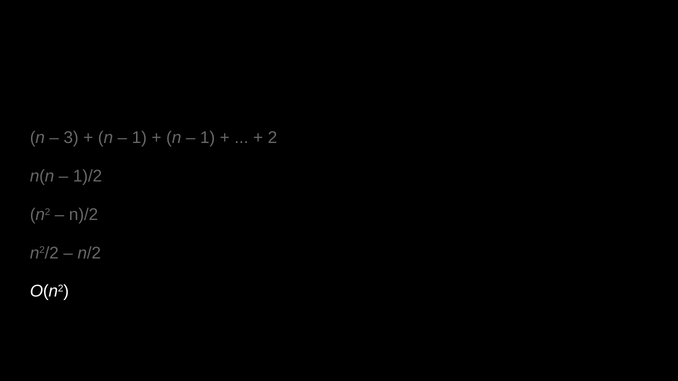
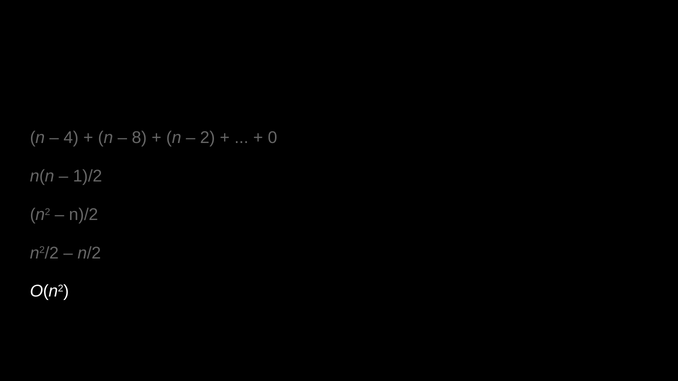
3: 3 -> 4
1 at (139, 138): 1 -> 8
1 at (208, 138): 1 -> 2
2: 2 -> 0
